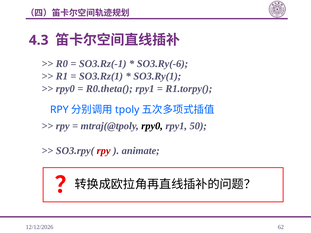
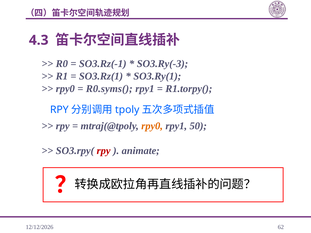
SO3.Ry(-6: SO3.Ry(-6 -> SO3.Ry(-3
R0.theta(: R0.theta( -> R0.syms(
rpy0 at (152, 126) colour: black -> orange
